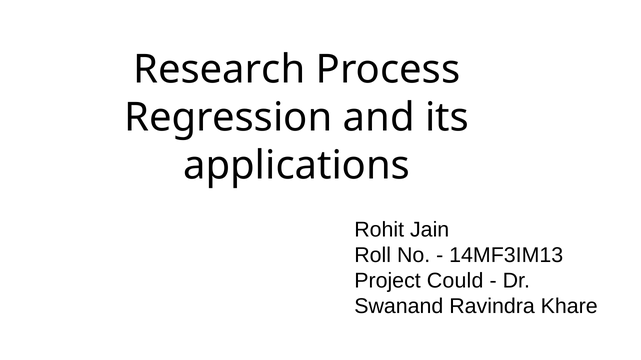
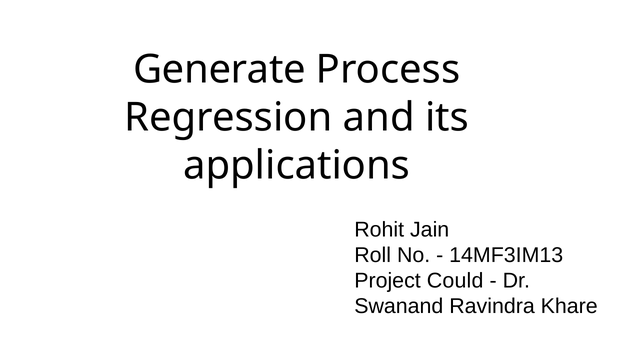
Research: Research -> Generate
